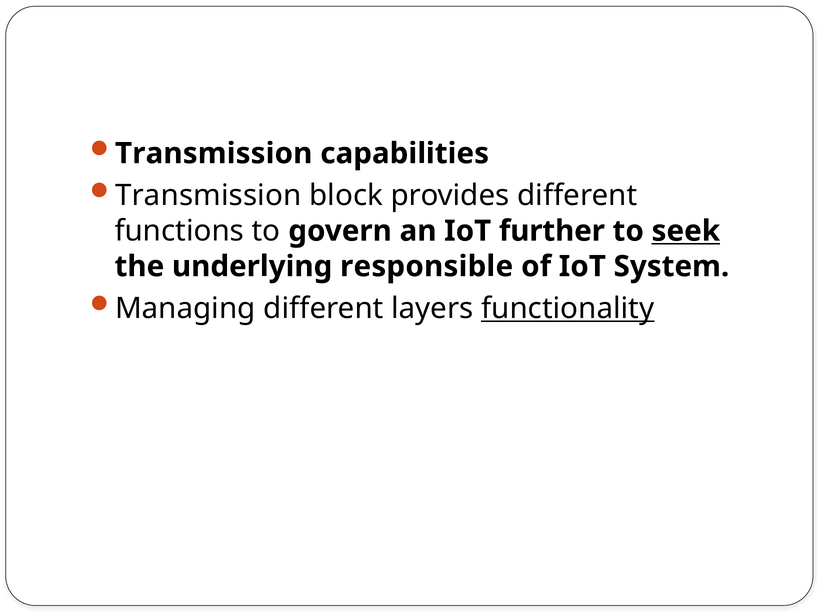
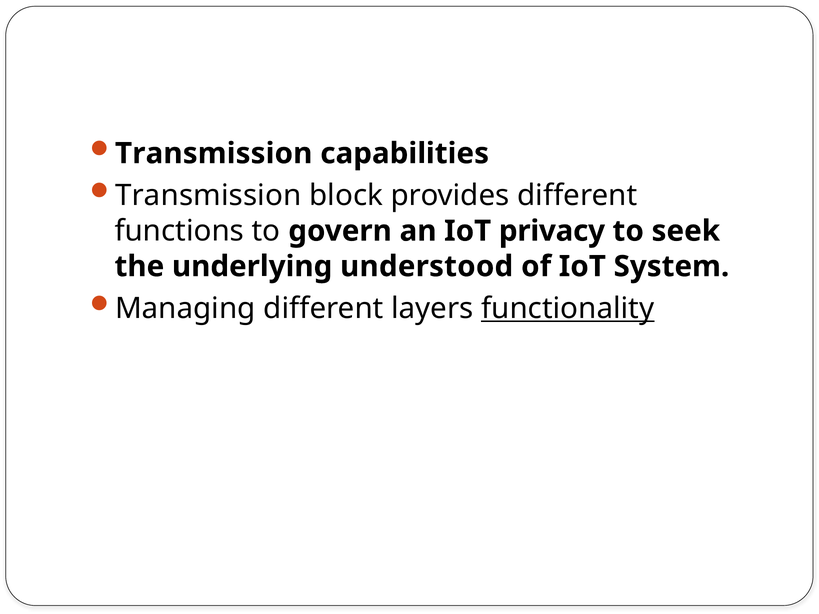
further: further -> privacy
seek underline: present -> none
responsible: responsible -> understood
